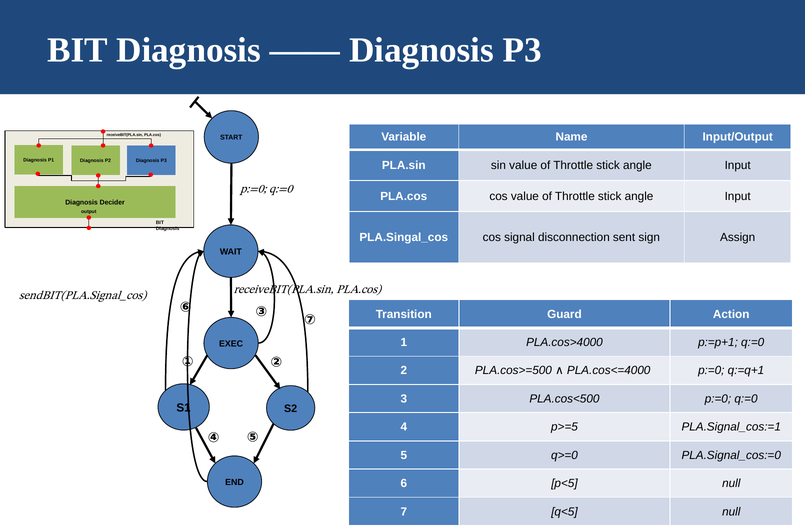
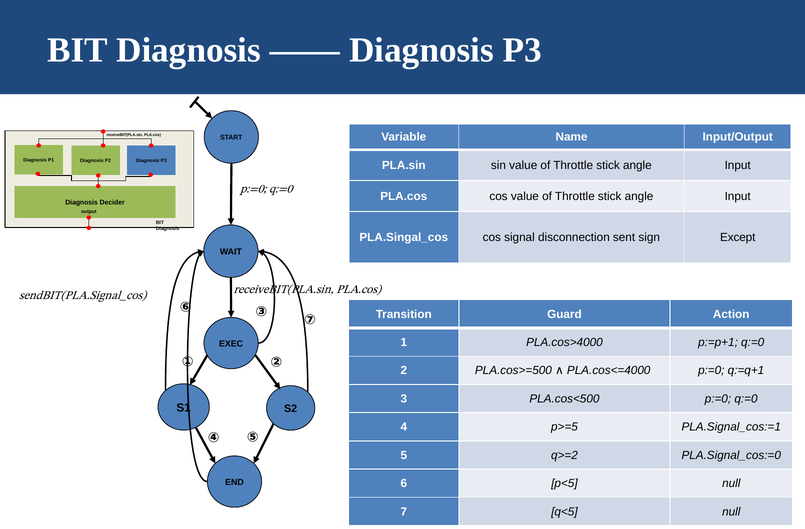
Assign: Assign -> Except
q>=0: q>=0 -> q>=2
